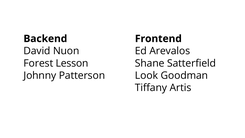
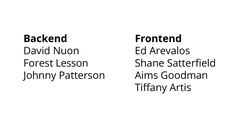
Look: Look -> Aims
